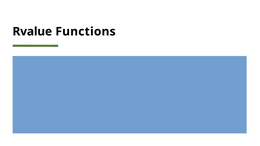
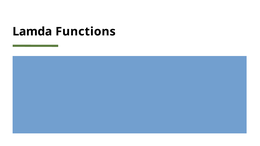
Rvalue: Rvalue -> Lamda
